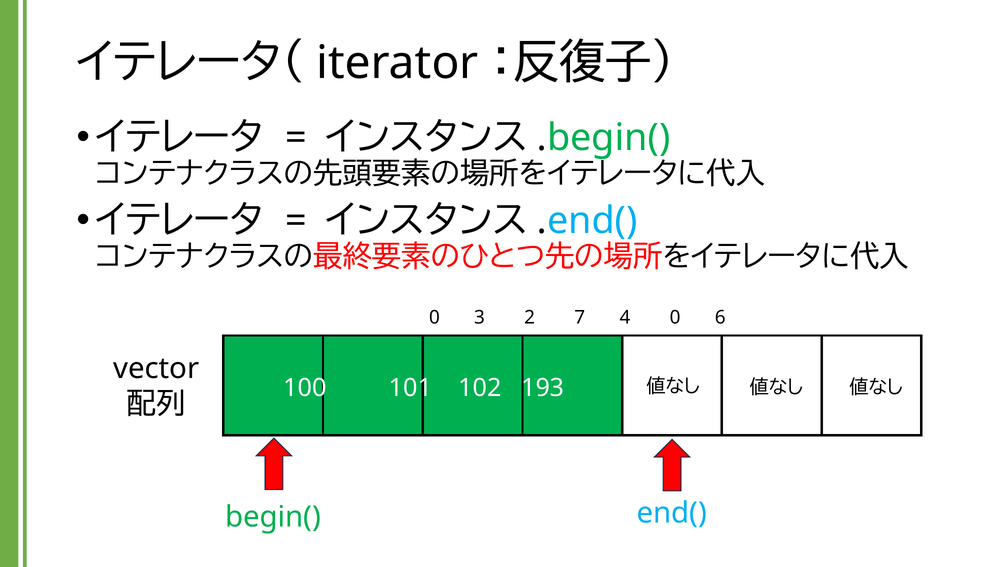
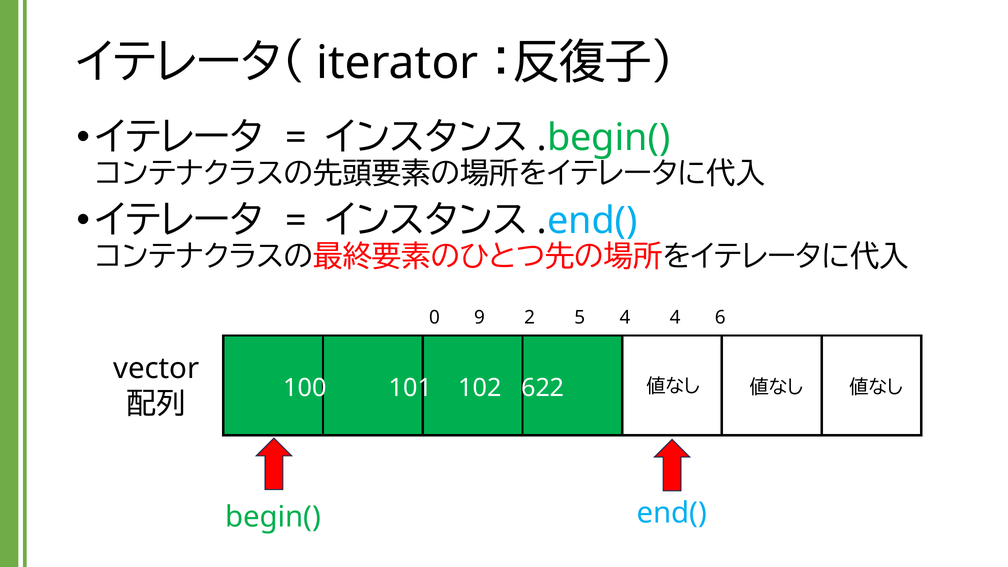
3: 3 -> 9
7: 7 -> 5
4 0: 0 -> 4
193: 193 -> 622
